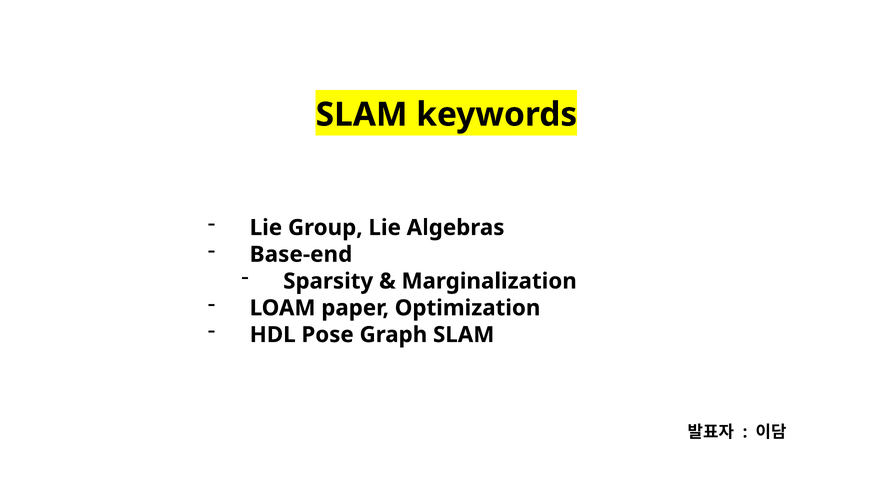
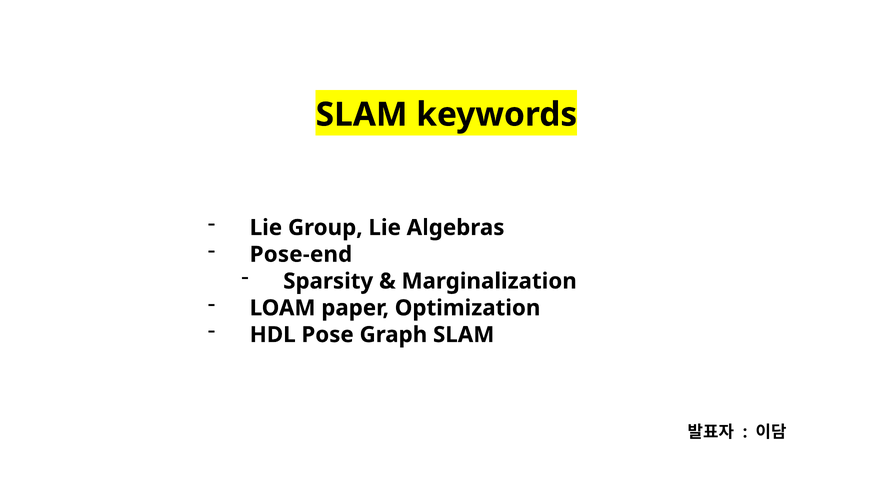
Base-end: Base-end -> Pose-end
